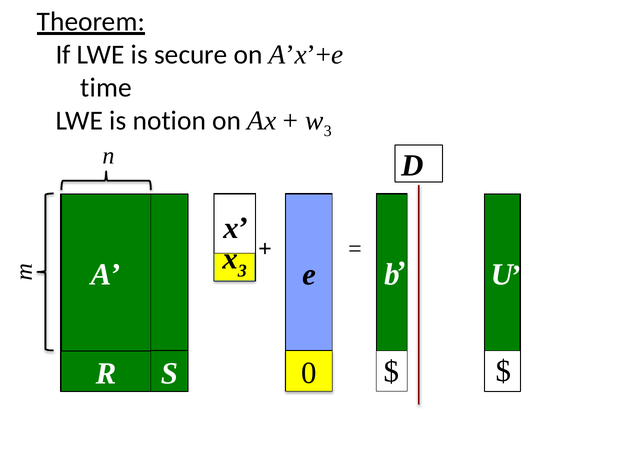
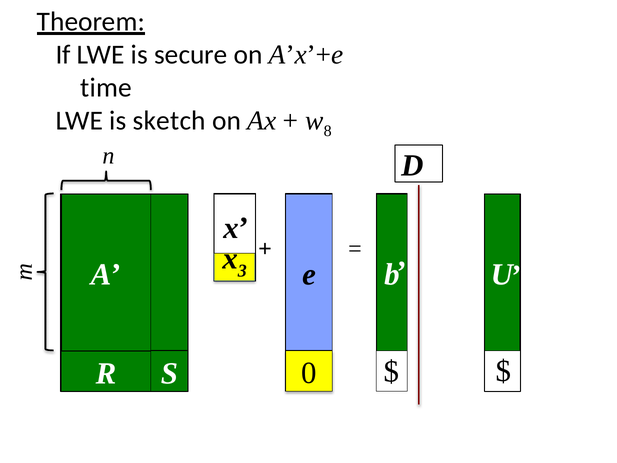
notion: notion -> sketch
3 at (328, 131): 3 -> 8
